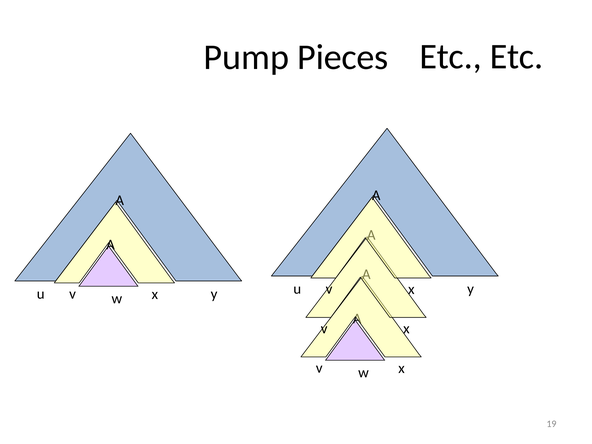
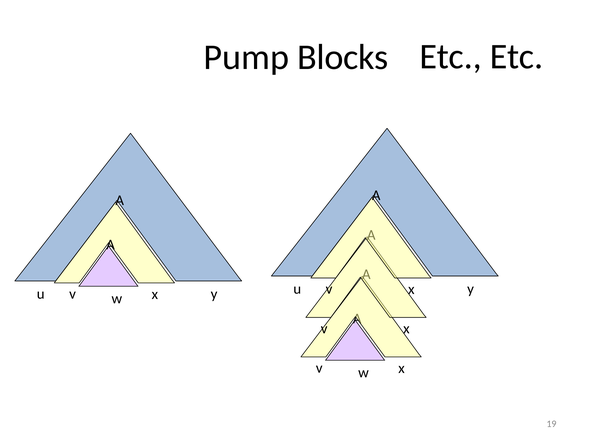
Pieces: Pieces -> Blocks
